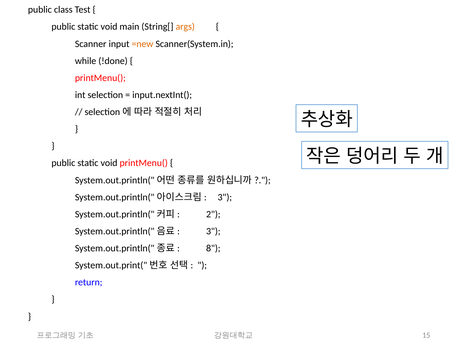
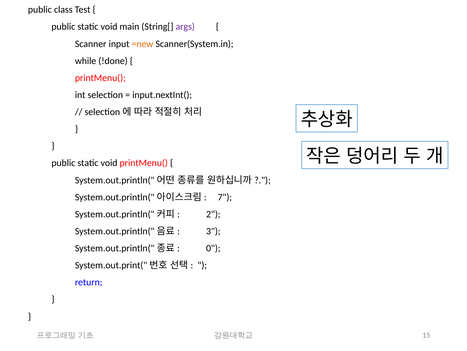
args colour: orange -> purple
3 at (225, 197): 3 -> 7
8: 8 -> 0
